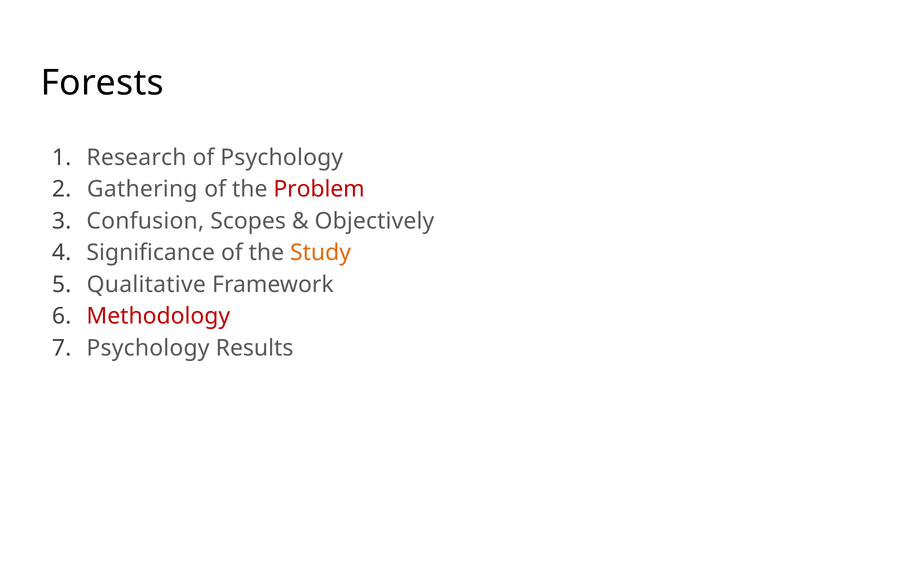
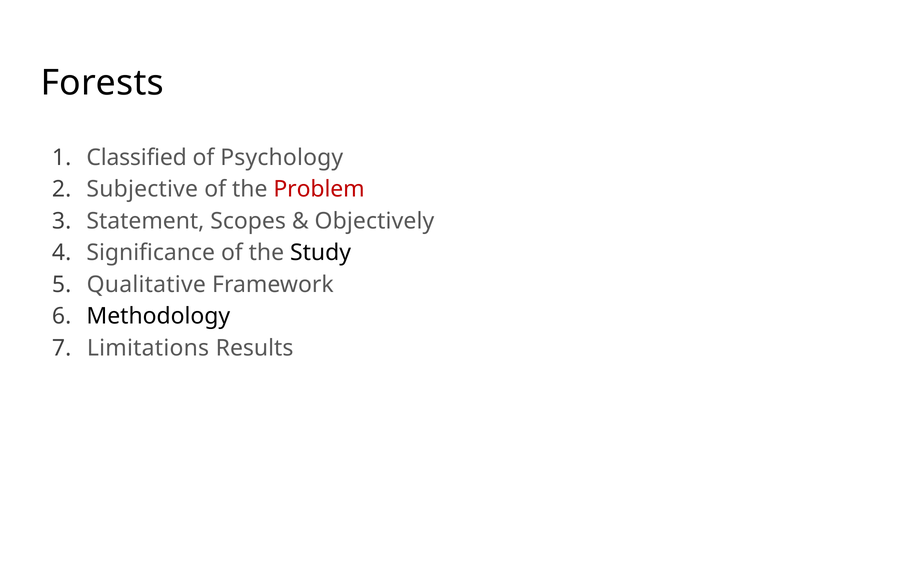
Research: Research -> Classified
Gathering: Gathering -> Subjective
Confusion: Confusion -> Statement
Study colour: orange -> black
Methodology colour: red -> black
Psychology at (148, 348): Psychology -> Limitations
